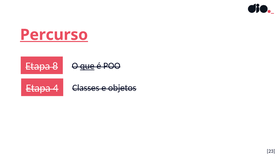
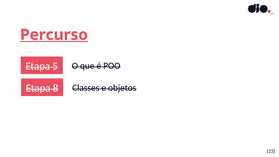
8: 8 -> 5
que underline: present -> none
4: 4 -> 8
